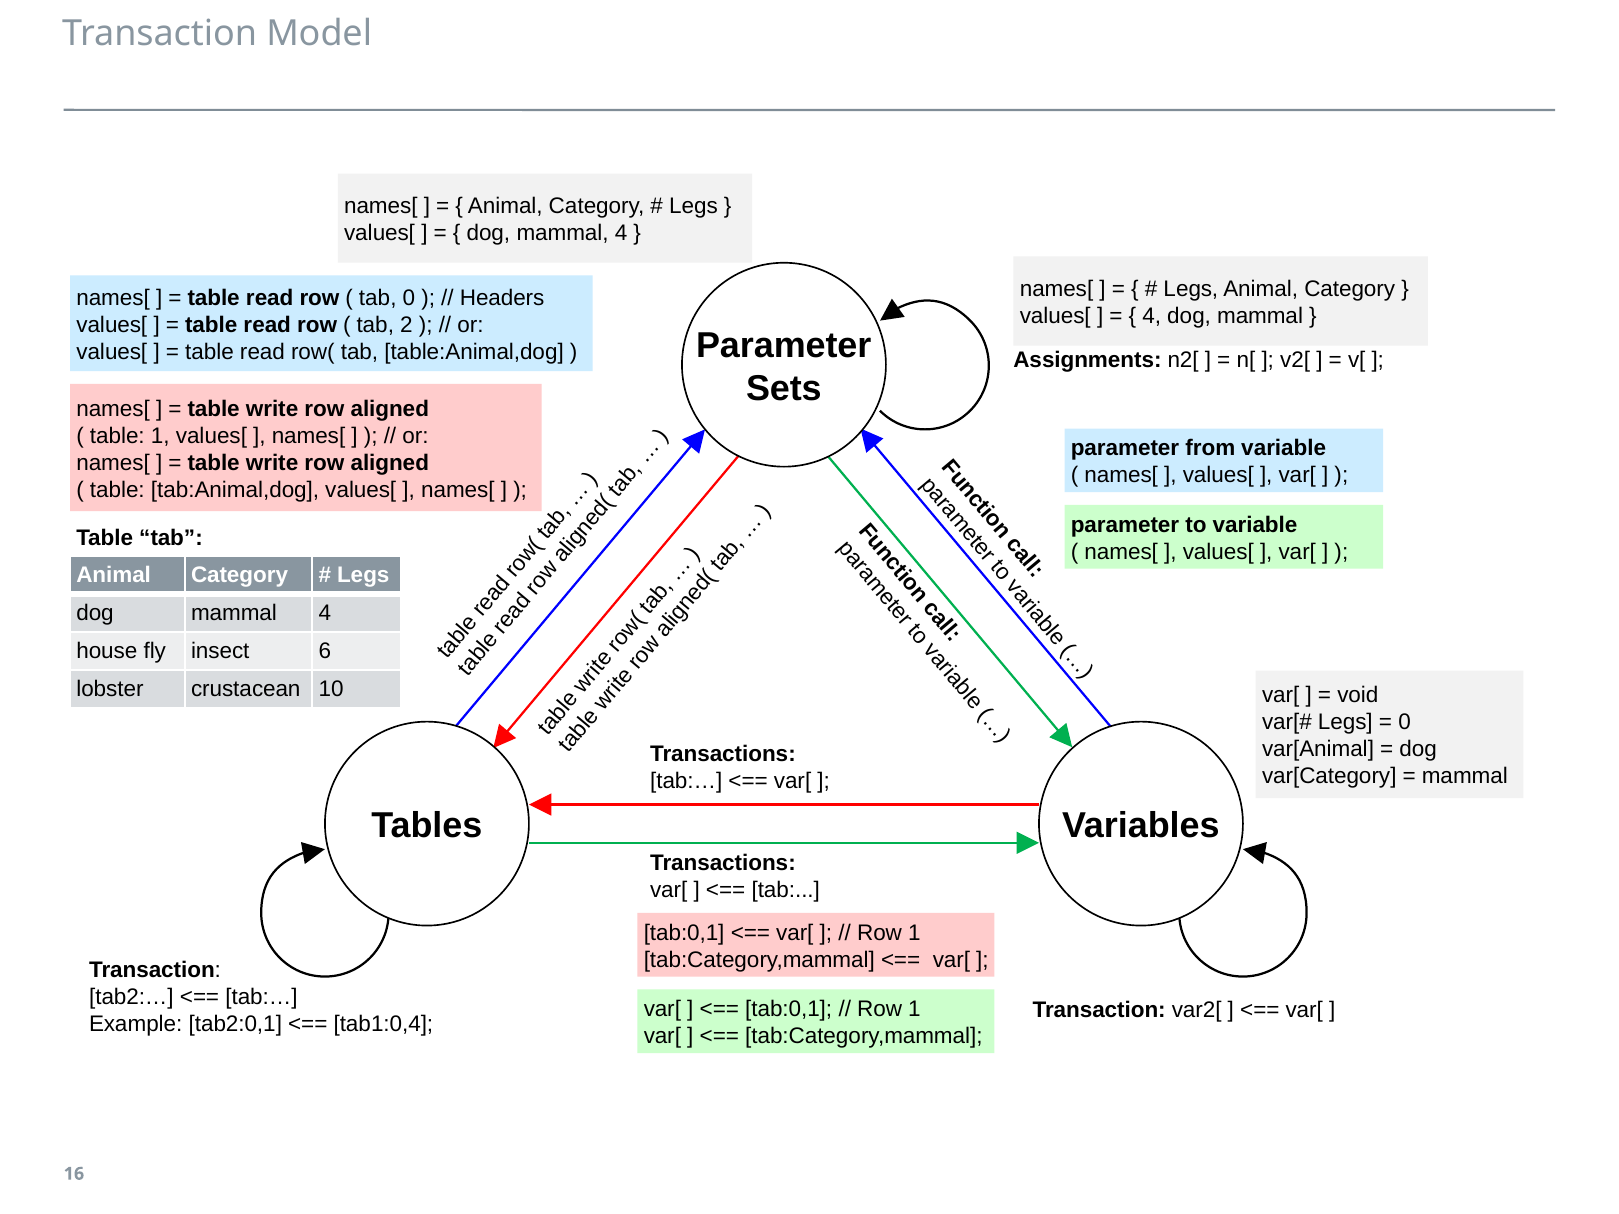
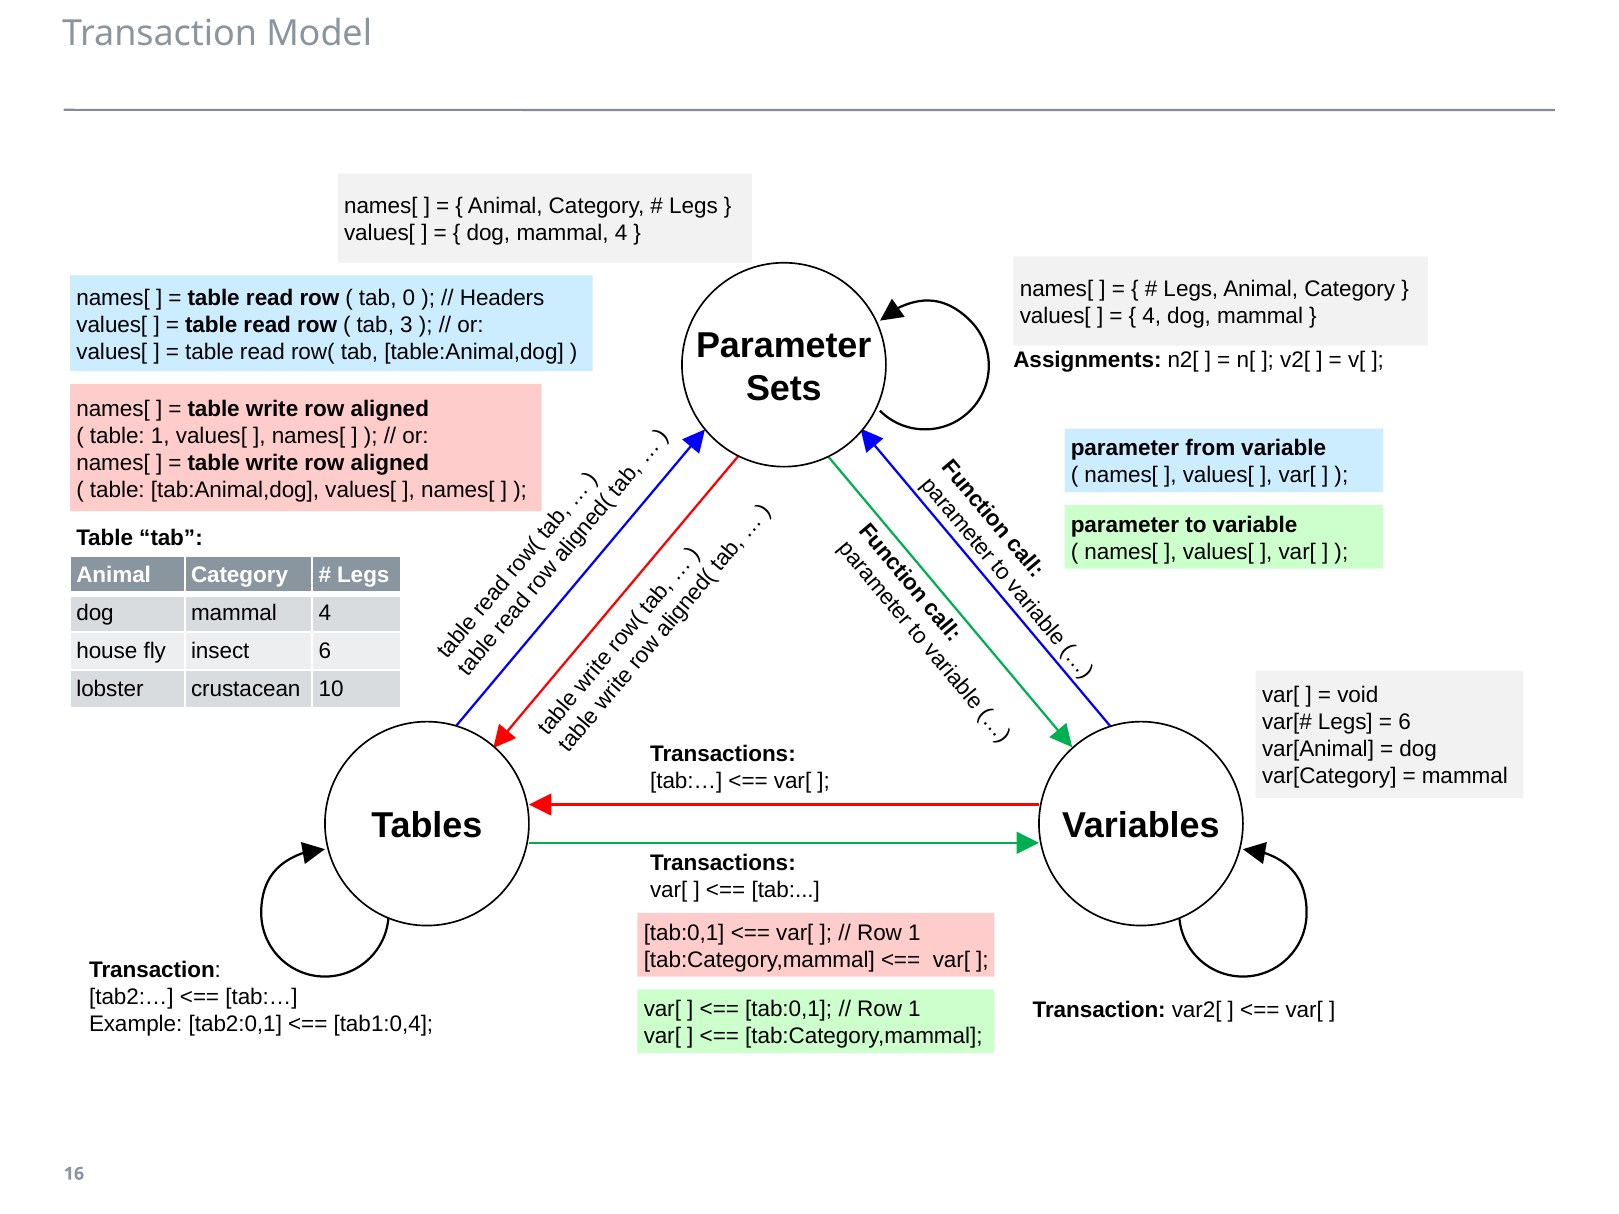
2: 2 -> 3
0 at (1405, 723): 0 -> 6
